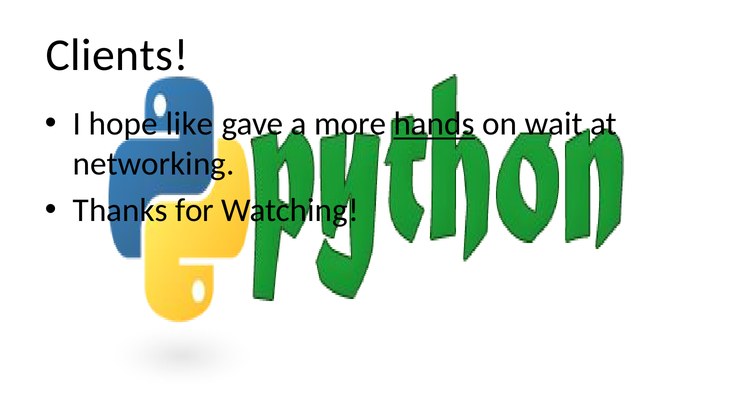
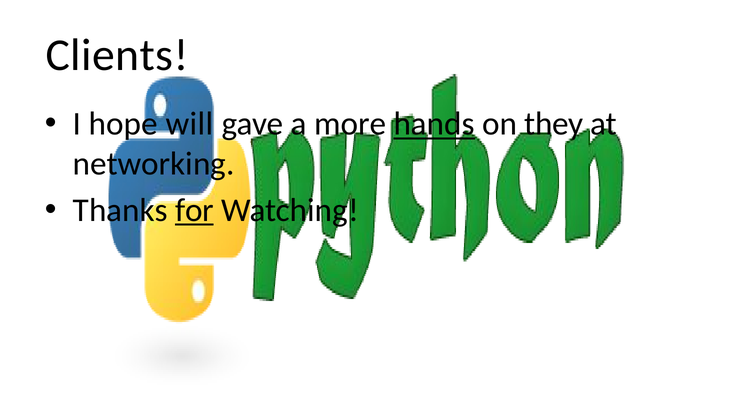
like: like -> will
wait: wait -> they
for underline: none -> present
